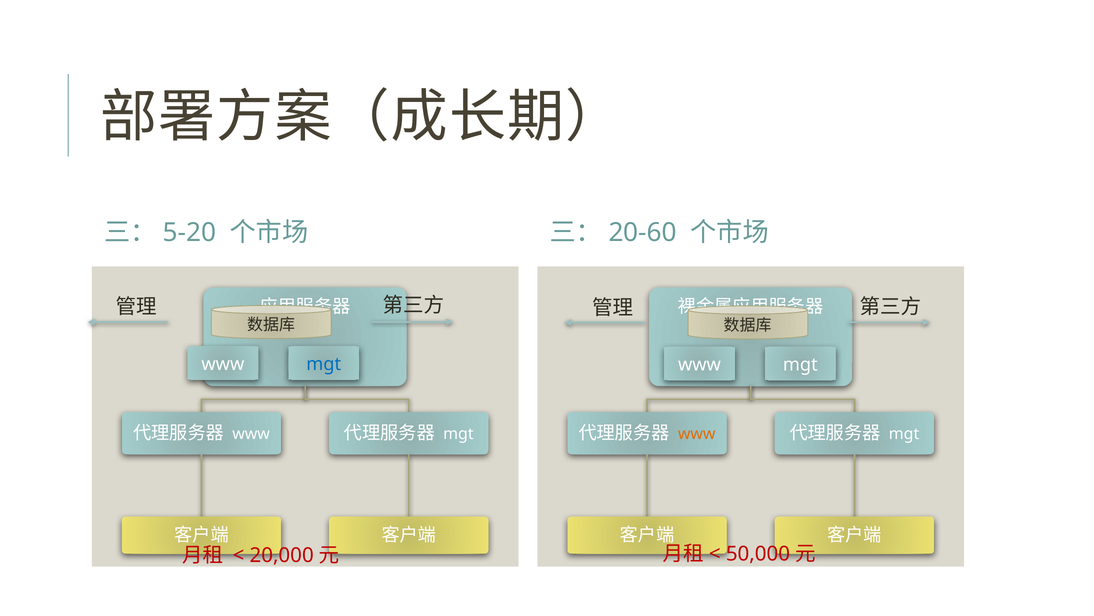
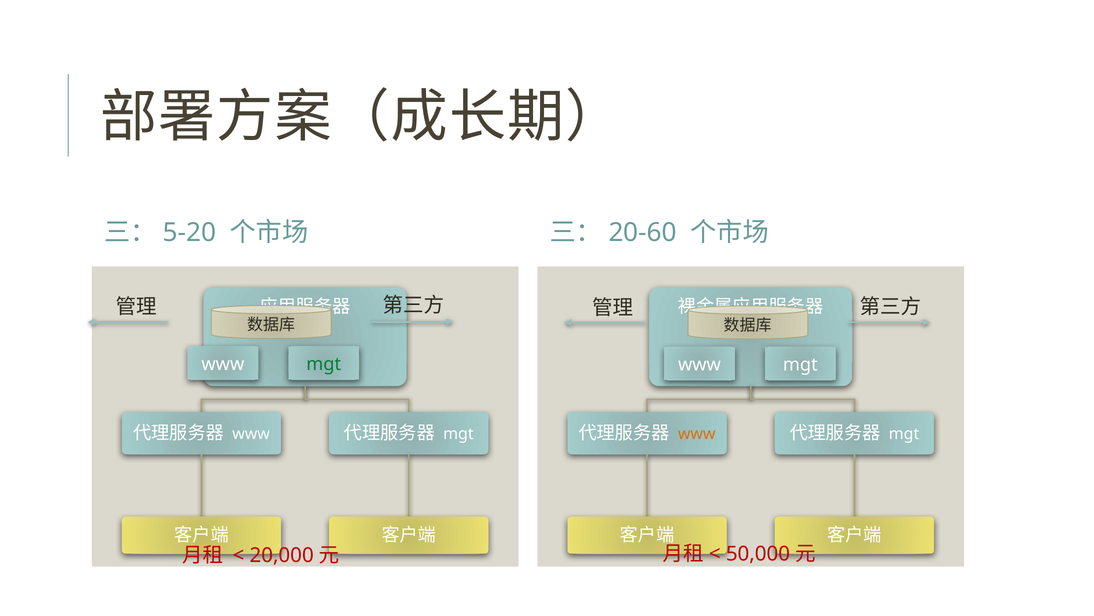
mgt at (324, 364) colour: blue -> green
